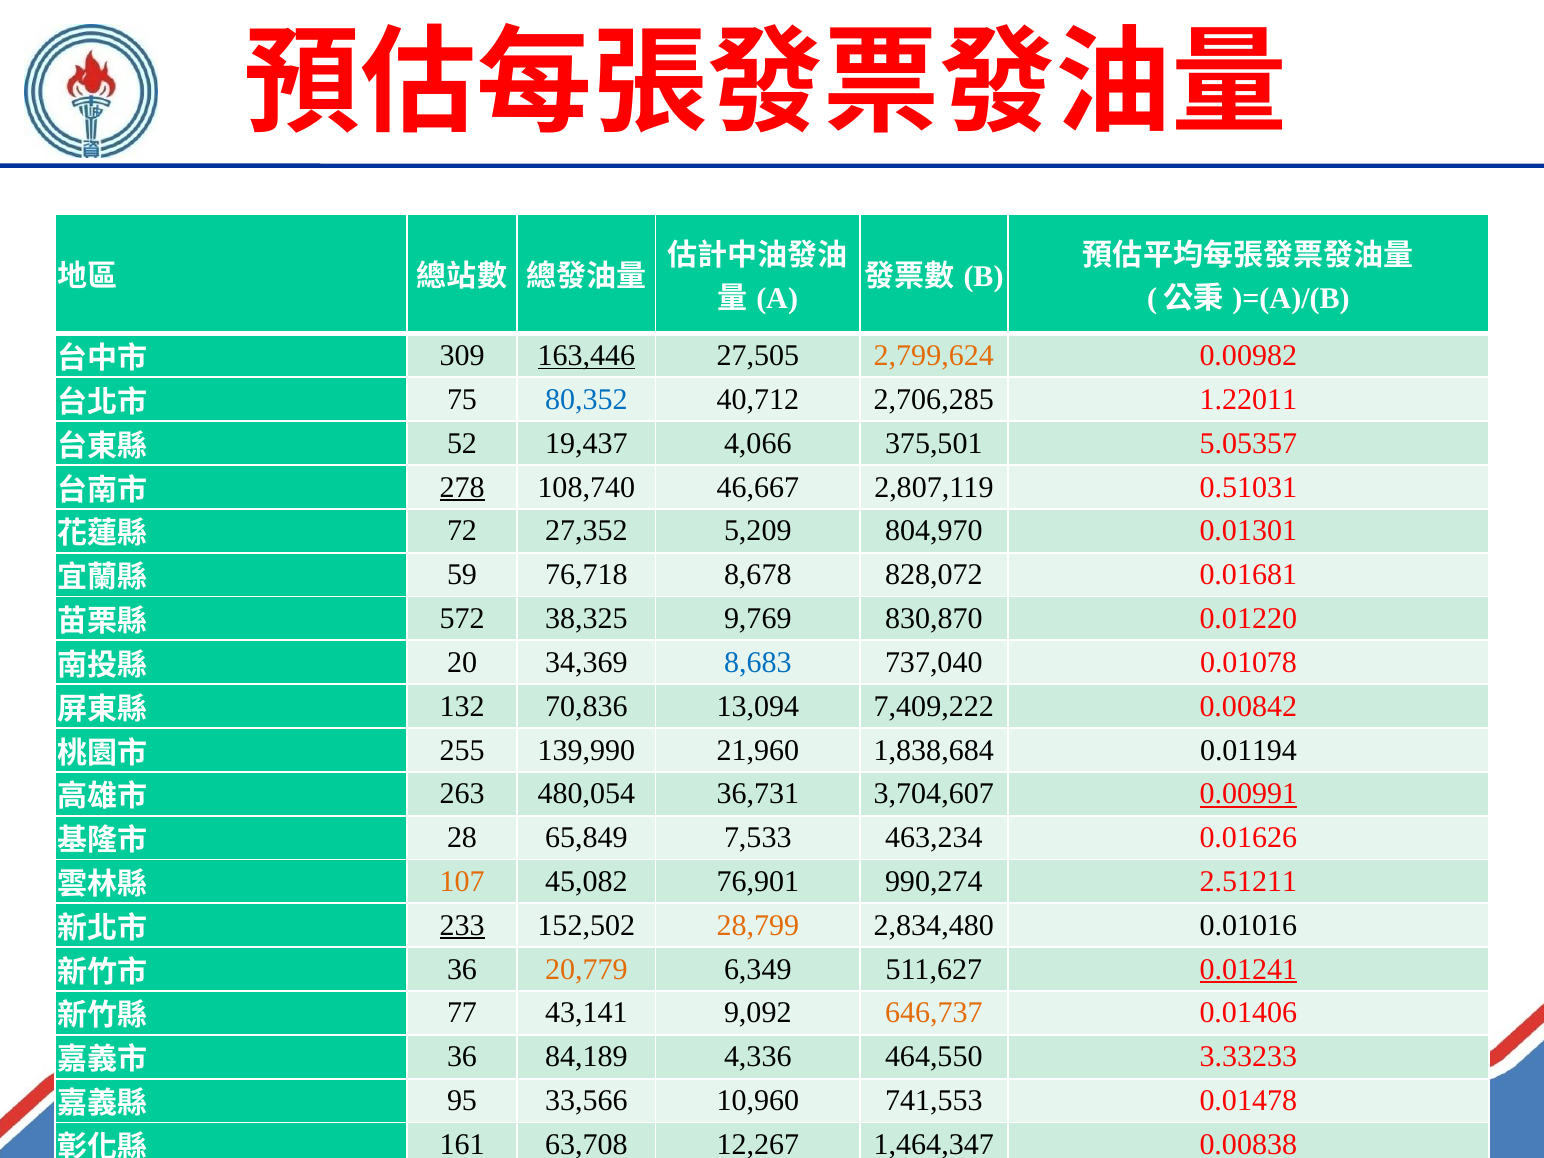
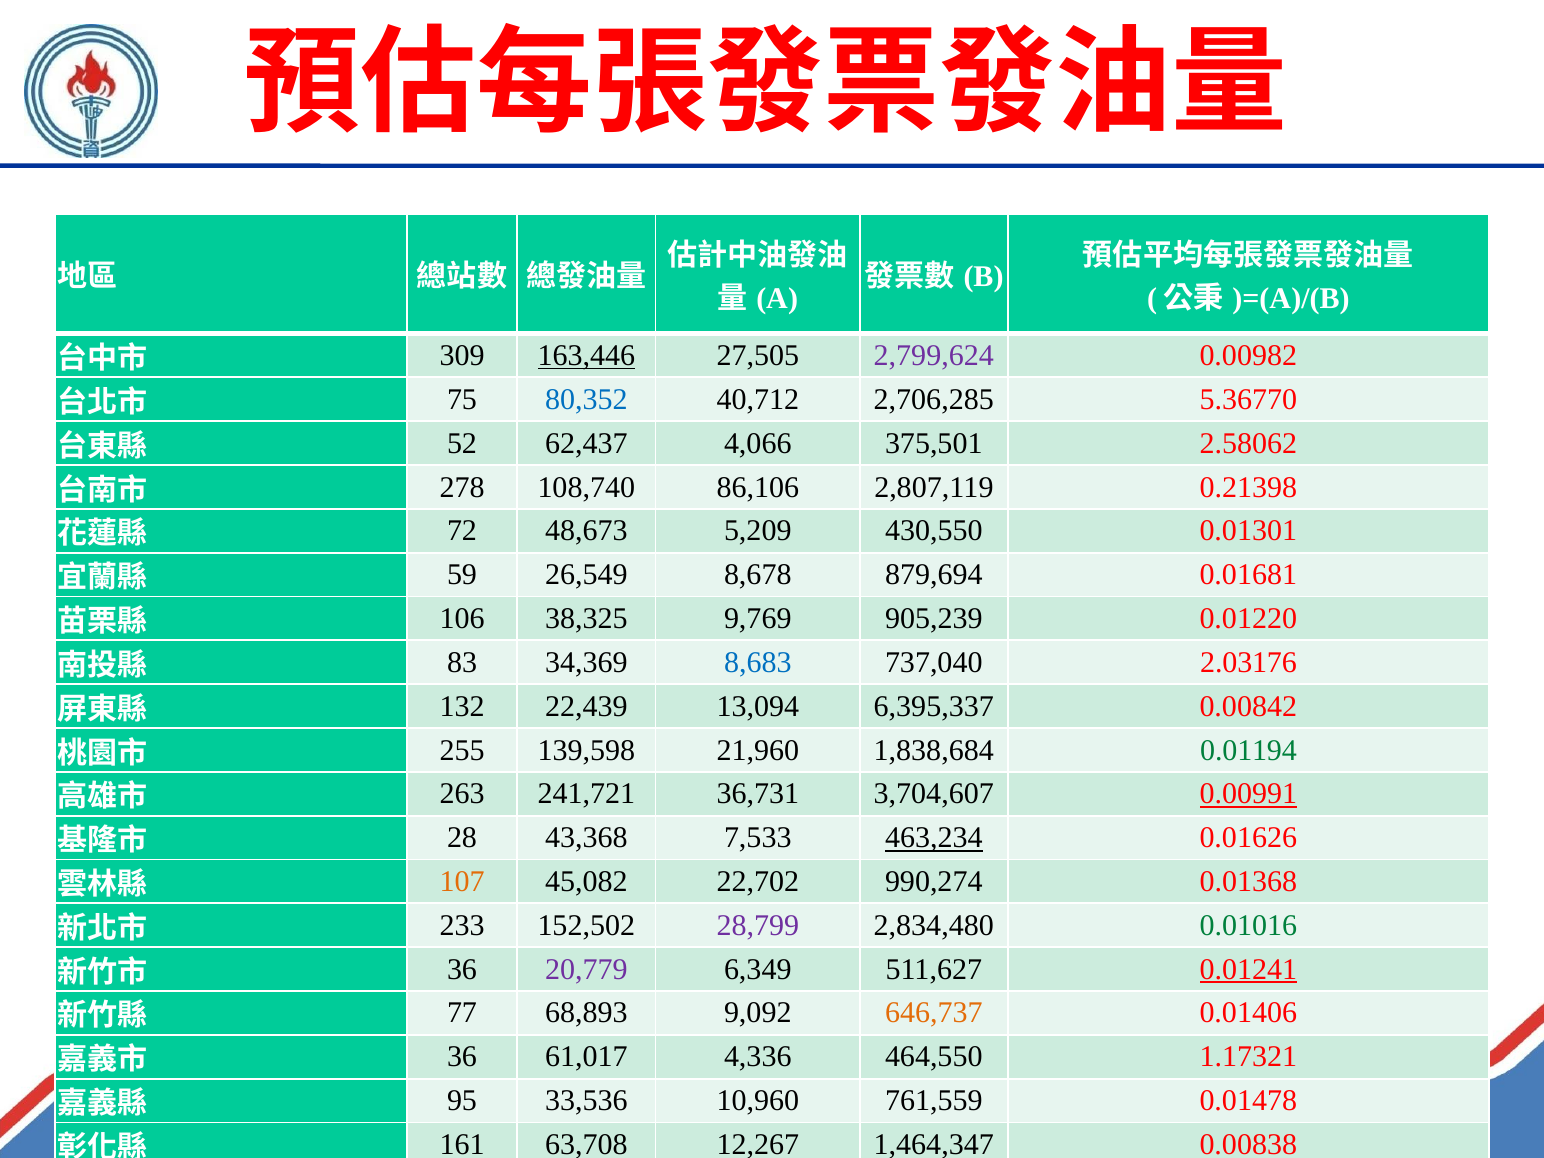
2,799,624 colour: orange -> purple
1.22011: 1.22011 -> 5.36770
19,437: 19,437 -> 62,437
5.05357: 5.05357 -> 2.58062
278 underline: present -> none
46,667: 46,667 -> 86,106
0.51031: 0.51031 -> 0.21398
27,352: 27,352 -> 48,673
804,970: 804,970 -> 430,550
76,718: 76,718 -> 26,549
828,072: 828,072 -> 879,694
572: 572 -> 106
830,870: 830,870 -> 905,239
20: 20 -> 83
0.01078: 0.01078 -> 2.03176
70,836: 70,836 -> 22,439
7,409,222: 7,409,222 -> 6,395,337
139,990: 139,990 -> 139,598
0.01194 colour: black -> green
480,054: 480,054 -> 241,721
65,849: 65,849 -> 43,368
463,234 underline: none -> present
76,901: 76,901 -> 22,702
2.51211: 2.51211 -> 0.01368
233 underline: present -> none
28,799 colour: orange -> purple
0.01016 colour: black -> green
20,779 colour: orange -> purple
43,141: 43,141 -> 68,893
84,189: 84,189 -> 61,017
3.33233: 3.33233 -> 1.17321
33,566: 33,566 -> 33,536
741,553: 741,553 -> 761,559
